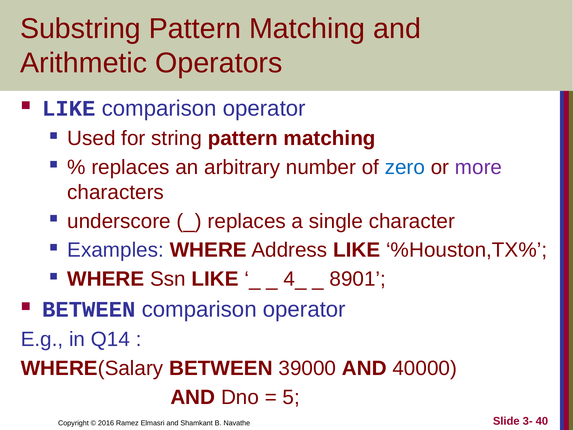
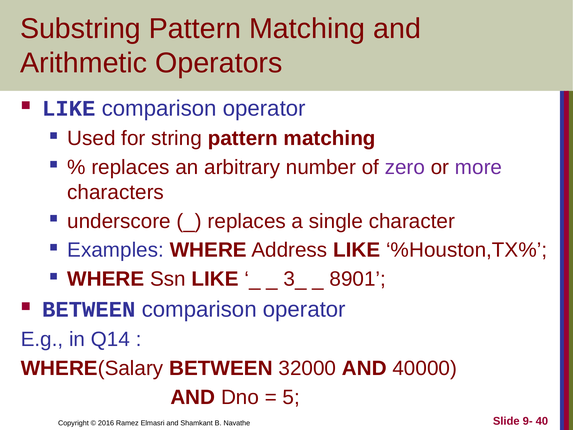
zero colour: blue -> purple
4_: 4_ -> 3_
39000: 39000 -> 32000
3-: 3- -> 9-
